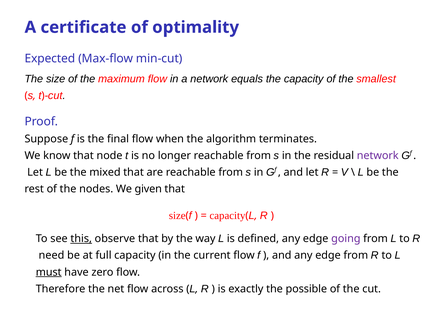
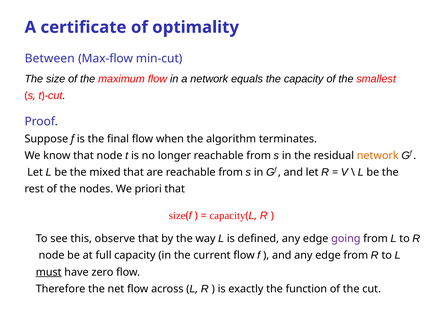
Expected: Expected -> Between
network at (378, 156) colour: purple -> orange
given: given -> priori
this underline: present -> none
need at (52, 256): need -> node
possible: possible -> function
